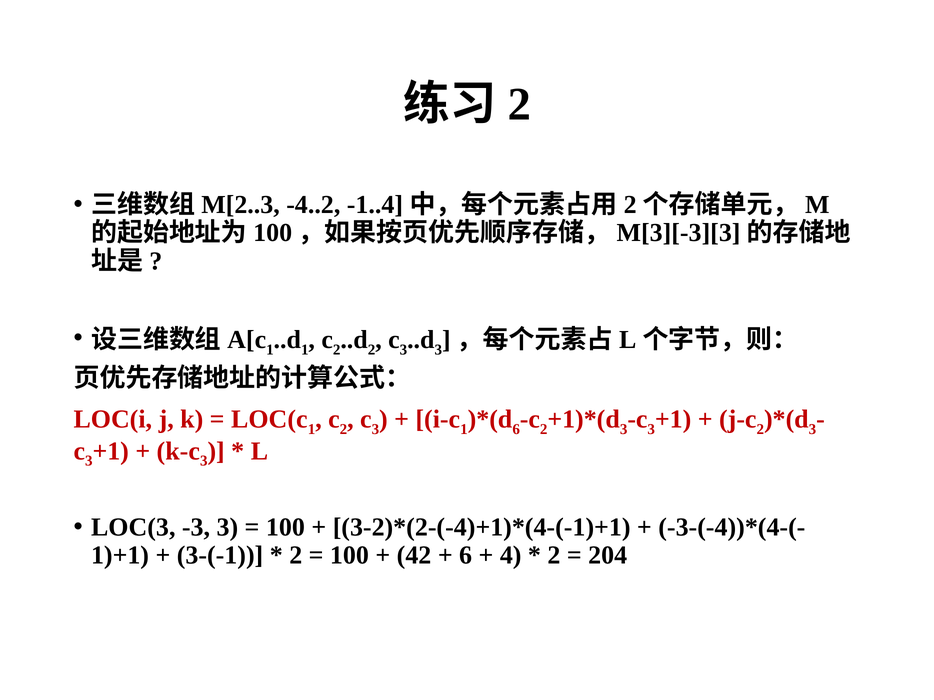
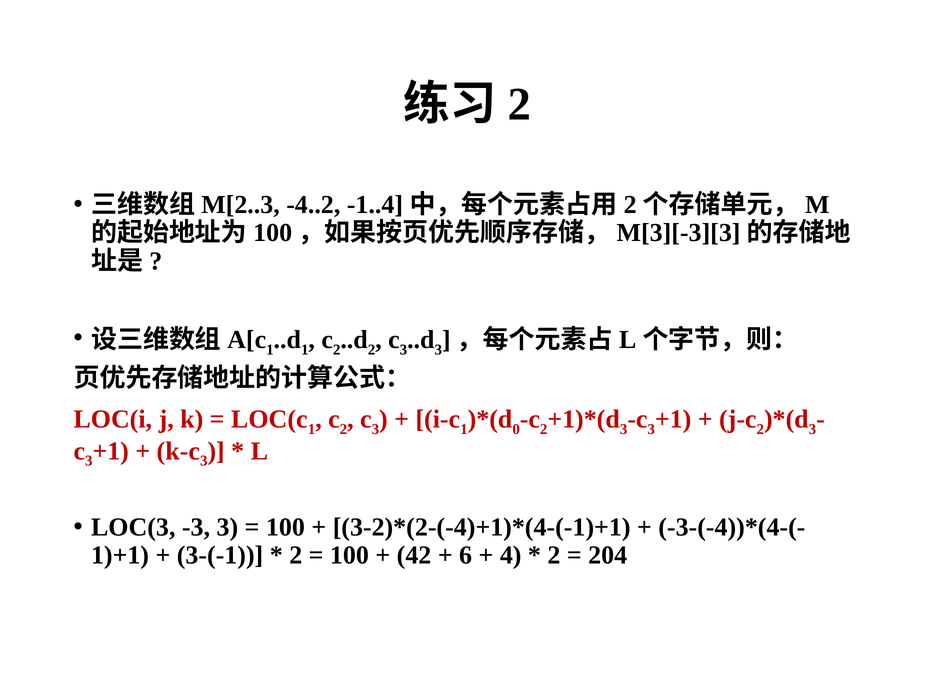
6 at (516, 429): 6 -> 0
